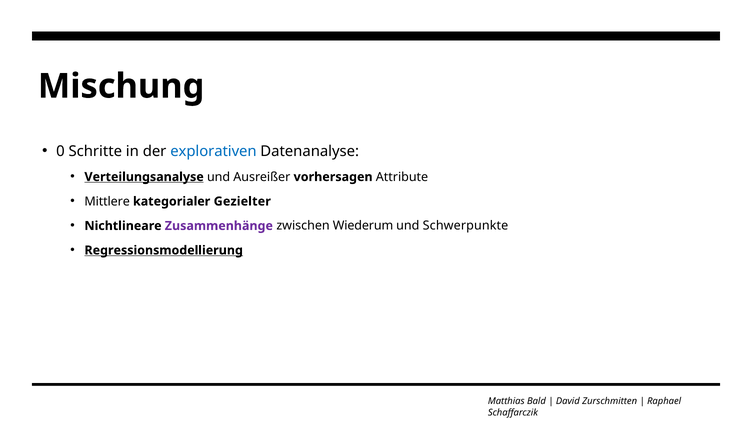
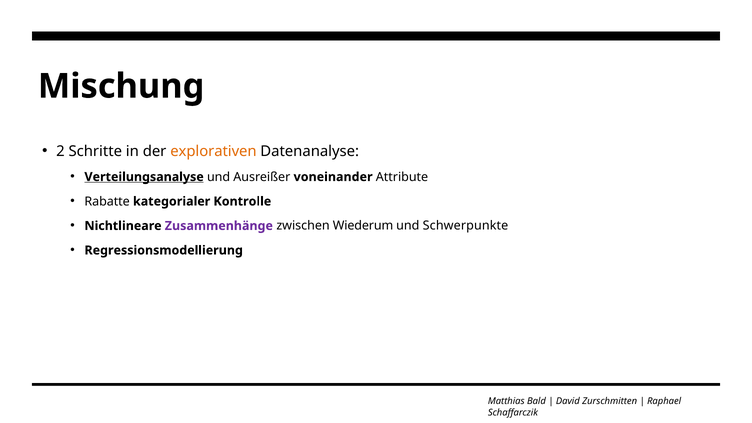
0: 0 -> 2
explorativen colour: blue -> orange
vorhersagen: vorhersagen -> voneinander
Mittlere: Mittlere -> Rabatte
Gezielter: Gezielter -> Kontrolle
Regressionsmodellierung underline: present -> none
